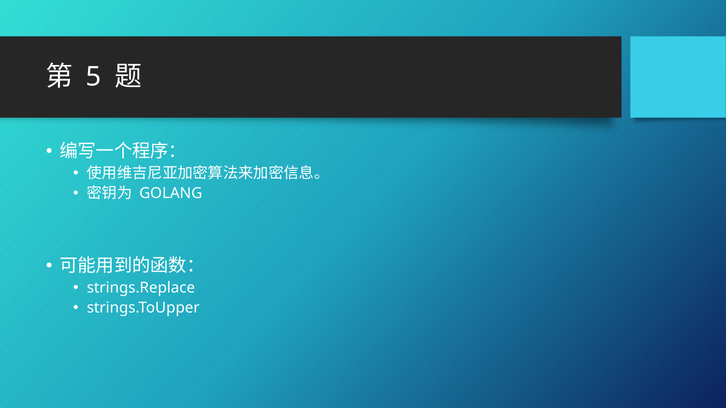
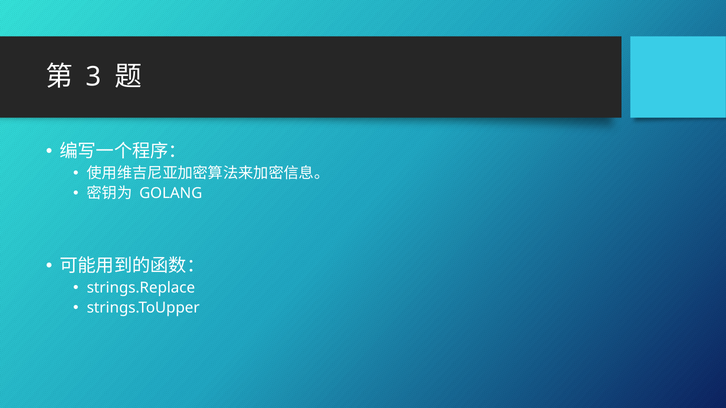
5: 5 -> 3
